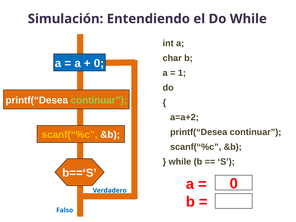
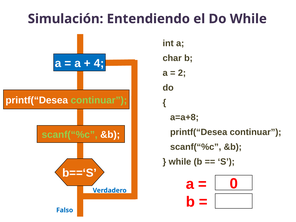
0 at (99, 63): 0 -> 4
1: 1 -> 2
a=a+2: a=a+2 -> a=a+8
scanf(“%c at (70, 135) colour: yellow -> light green
